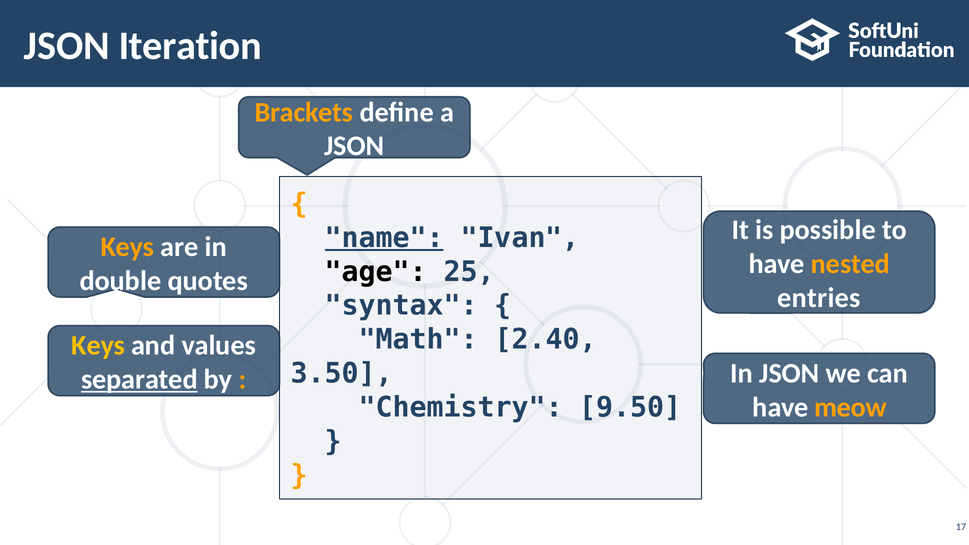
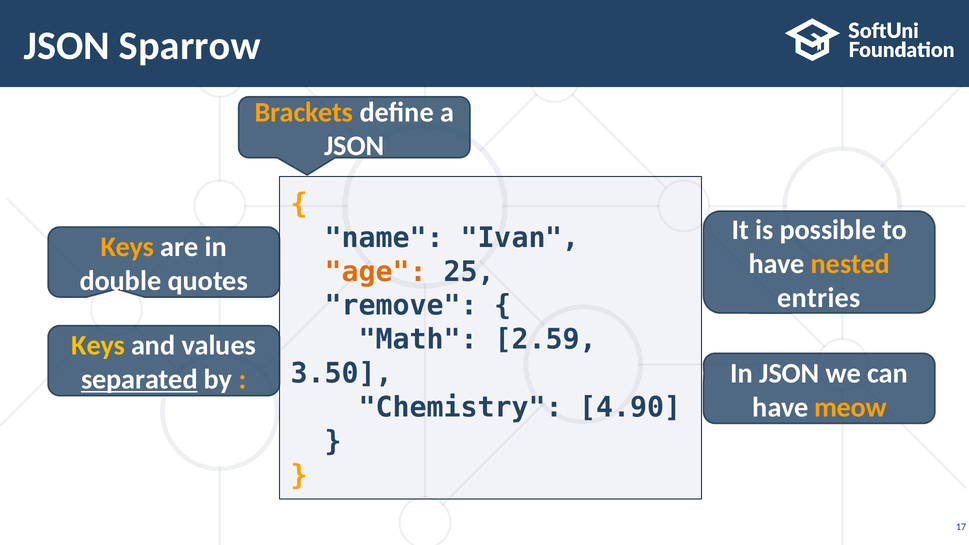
Iteration: Iteration -> Sparrow
name underline: present -> none
age colour: black -> orange
syntax: syntax -> remove
2.40: 2.40 -> 2.59
9.50: 9.50 -> 4.90
